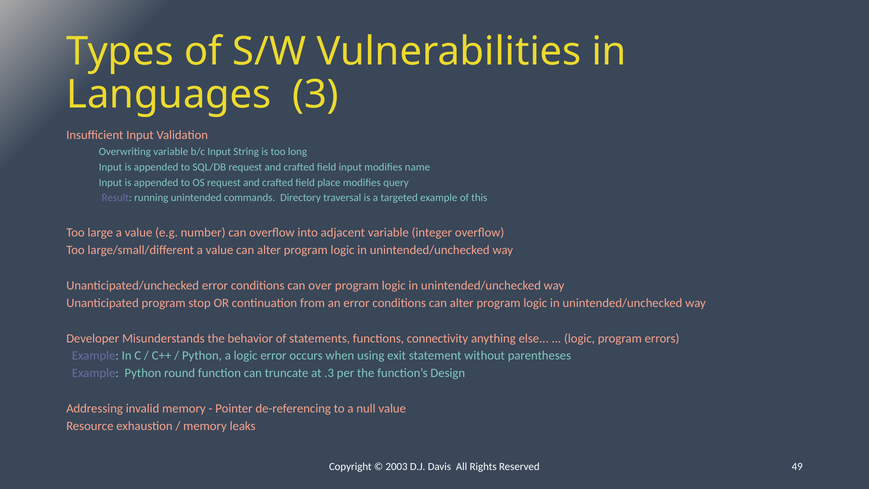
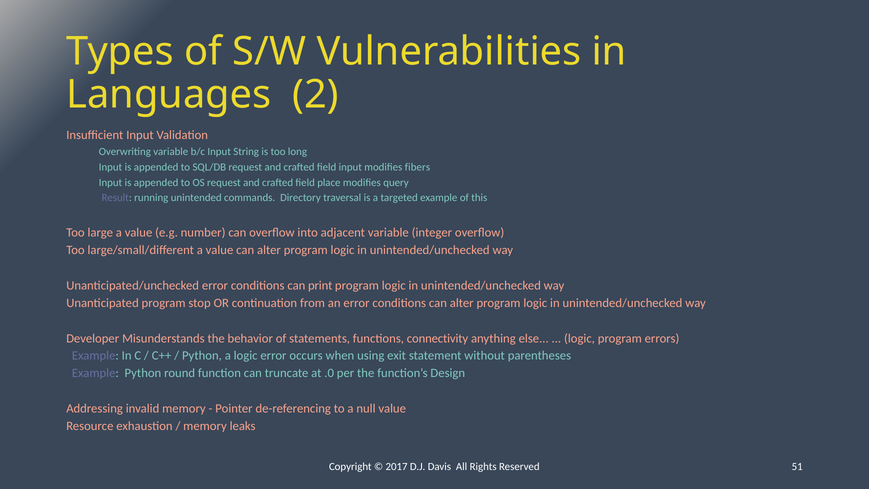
3: 3 -> 2
name: name -> fibers
over: over -> print
.3: .3 -> .0
2003: 2003 -> 2017
49: 49 -> 51
